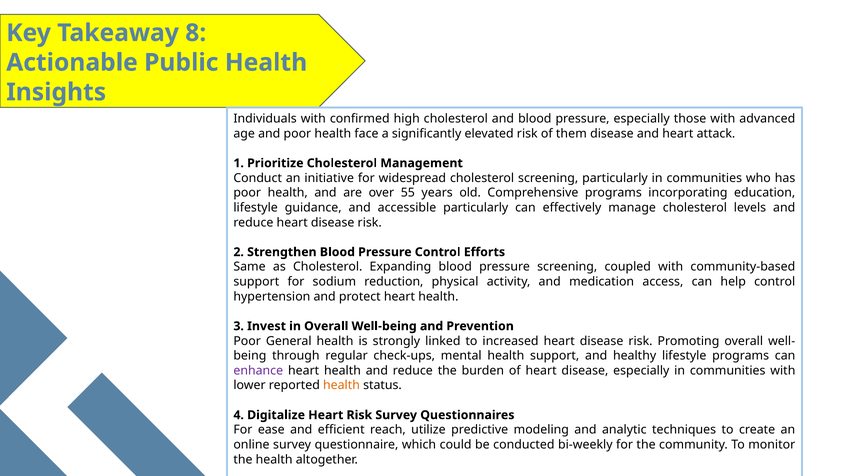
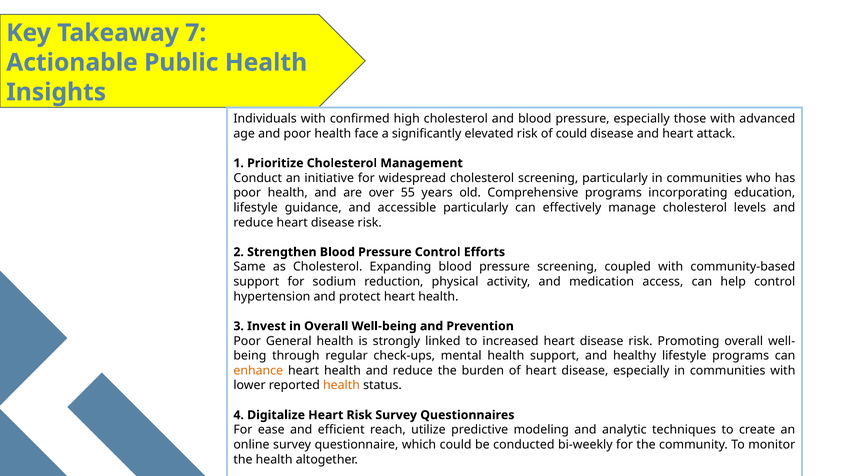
8: 8 -> 7
of them: them -> could
enhance colour: purple -> orange
